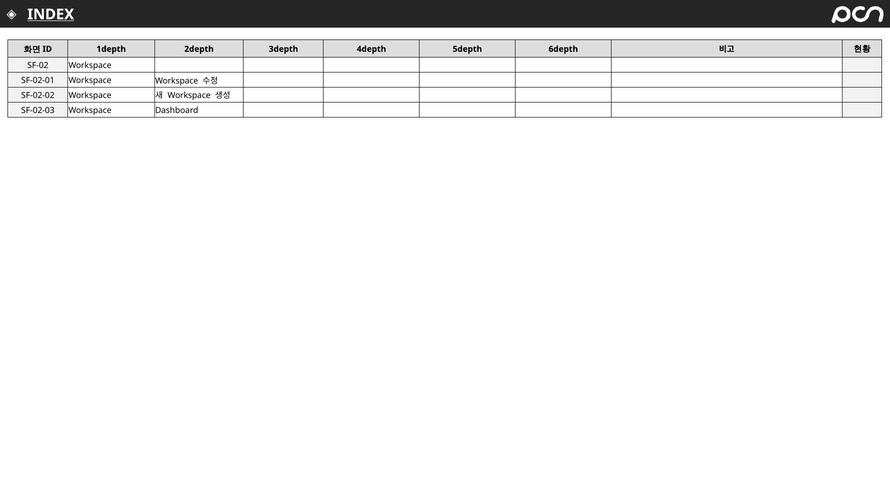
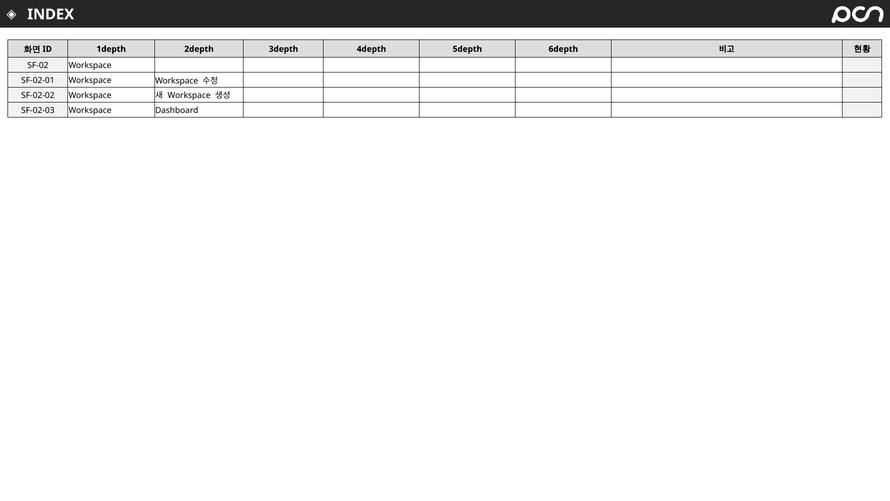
INDEX underline: present -> none
